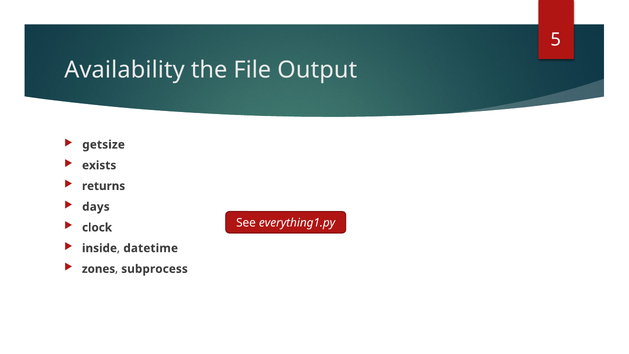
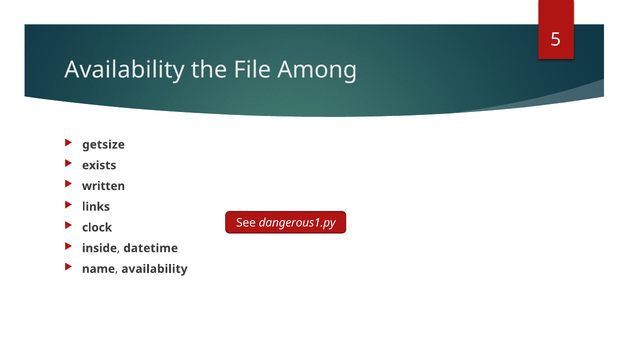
Output: Output -> Among
returns: returns -> written
days: days -> links
everything1.py: everything1.py -> dangerous1.py
zones: zones -> name
subprocess at (154, 269): subprocess -> availability
